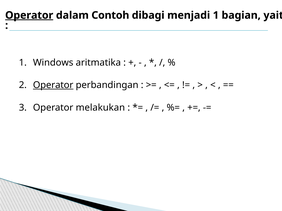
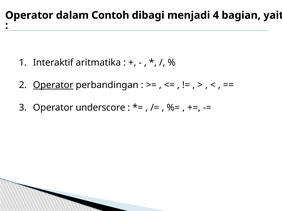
Operator at (29, 15) underline: present -> none
menjadi 1: 1 -> 4
Windows: Windows -> Interaktif
melakukan: melakukan -> underscore
